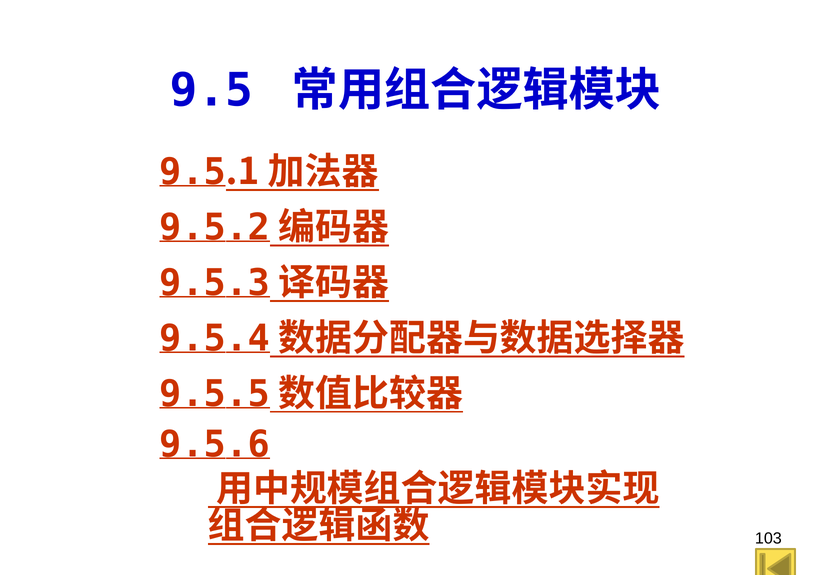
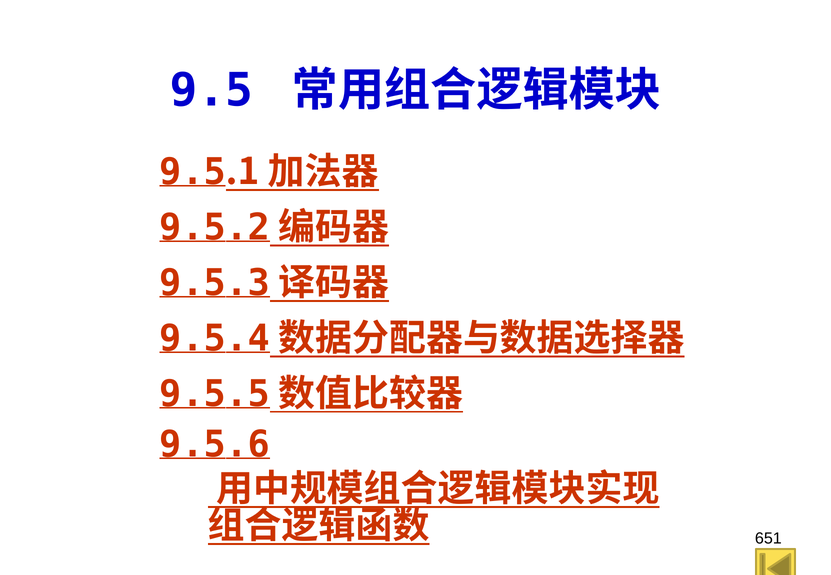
103: 103 -> 651
